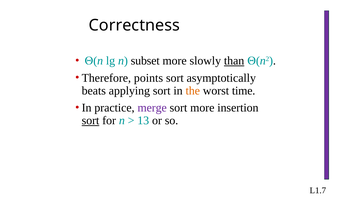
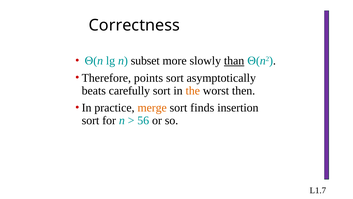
applying: applying -> carefully
time: time -> then
merge colour: purple -> orange
sort more: more -> finds
sort at (91, 120) underline: present -> none
13: 13 -> 56
